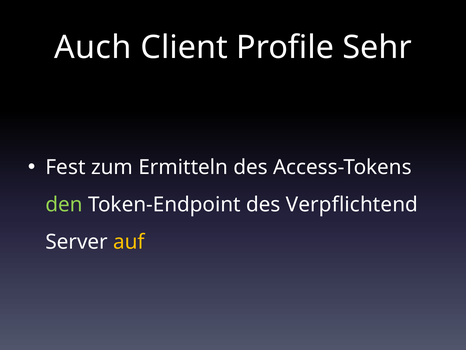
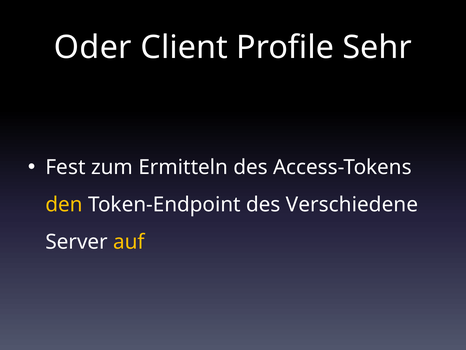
Auch: Auch -> Oder
den colour: light green -> yellow
Verpflichtend: Verpflichtend -> Verschiedene
